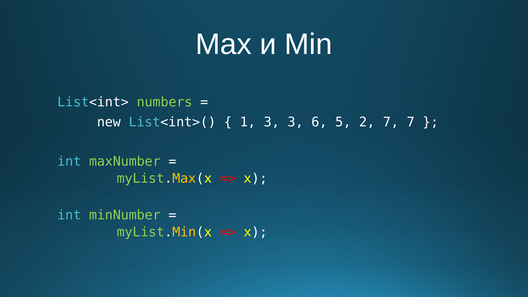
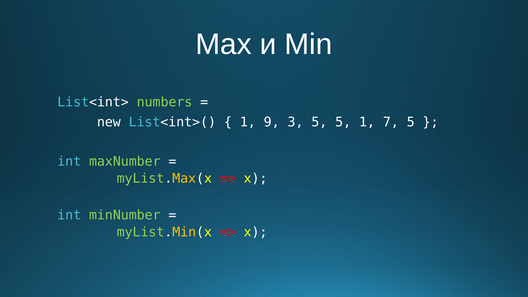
1 3: 3 -> 9
3 6: 6 -> 5
5 2: 2 -> 1
7 7: 7 -> 5
